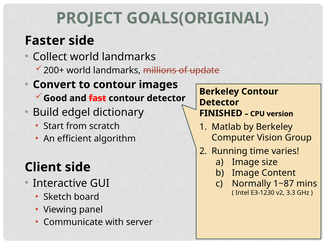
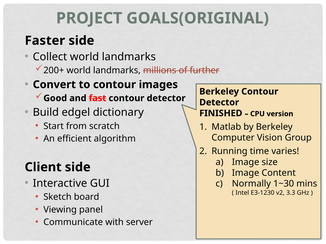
update: update -> further
1~87: 1~87 -> 1~30
